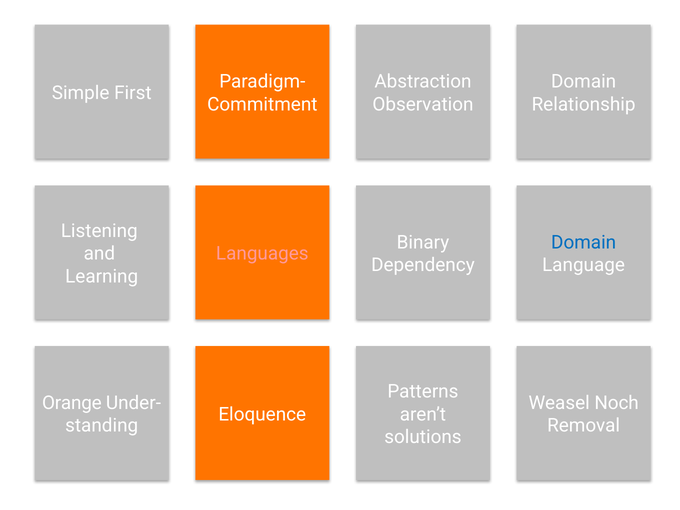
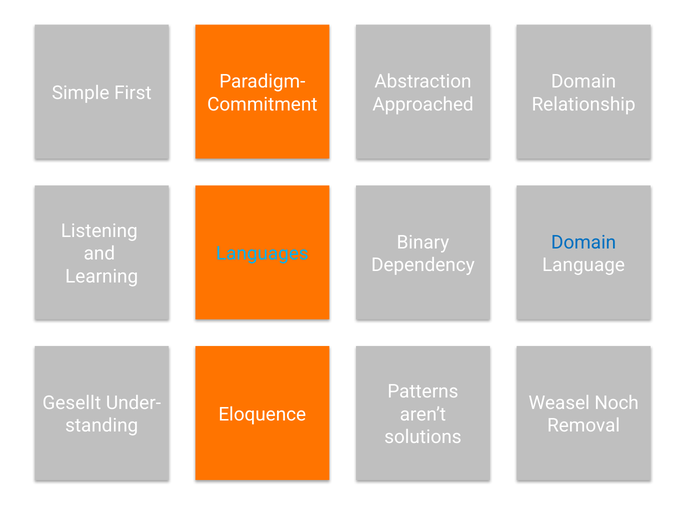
Observation: Observation -> Approached
Languages colour: pink -> light blue
Orange: Orange -> Gesellt
